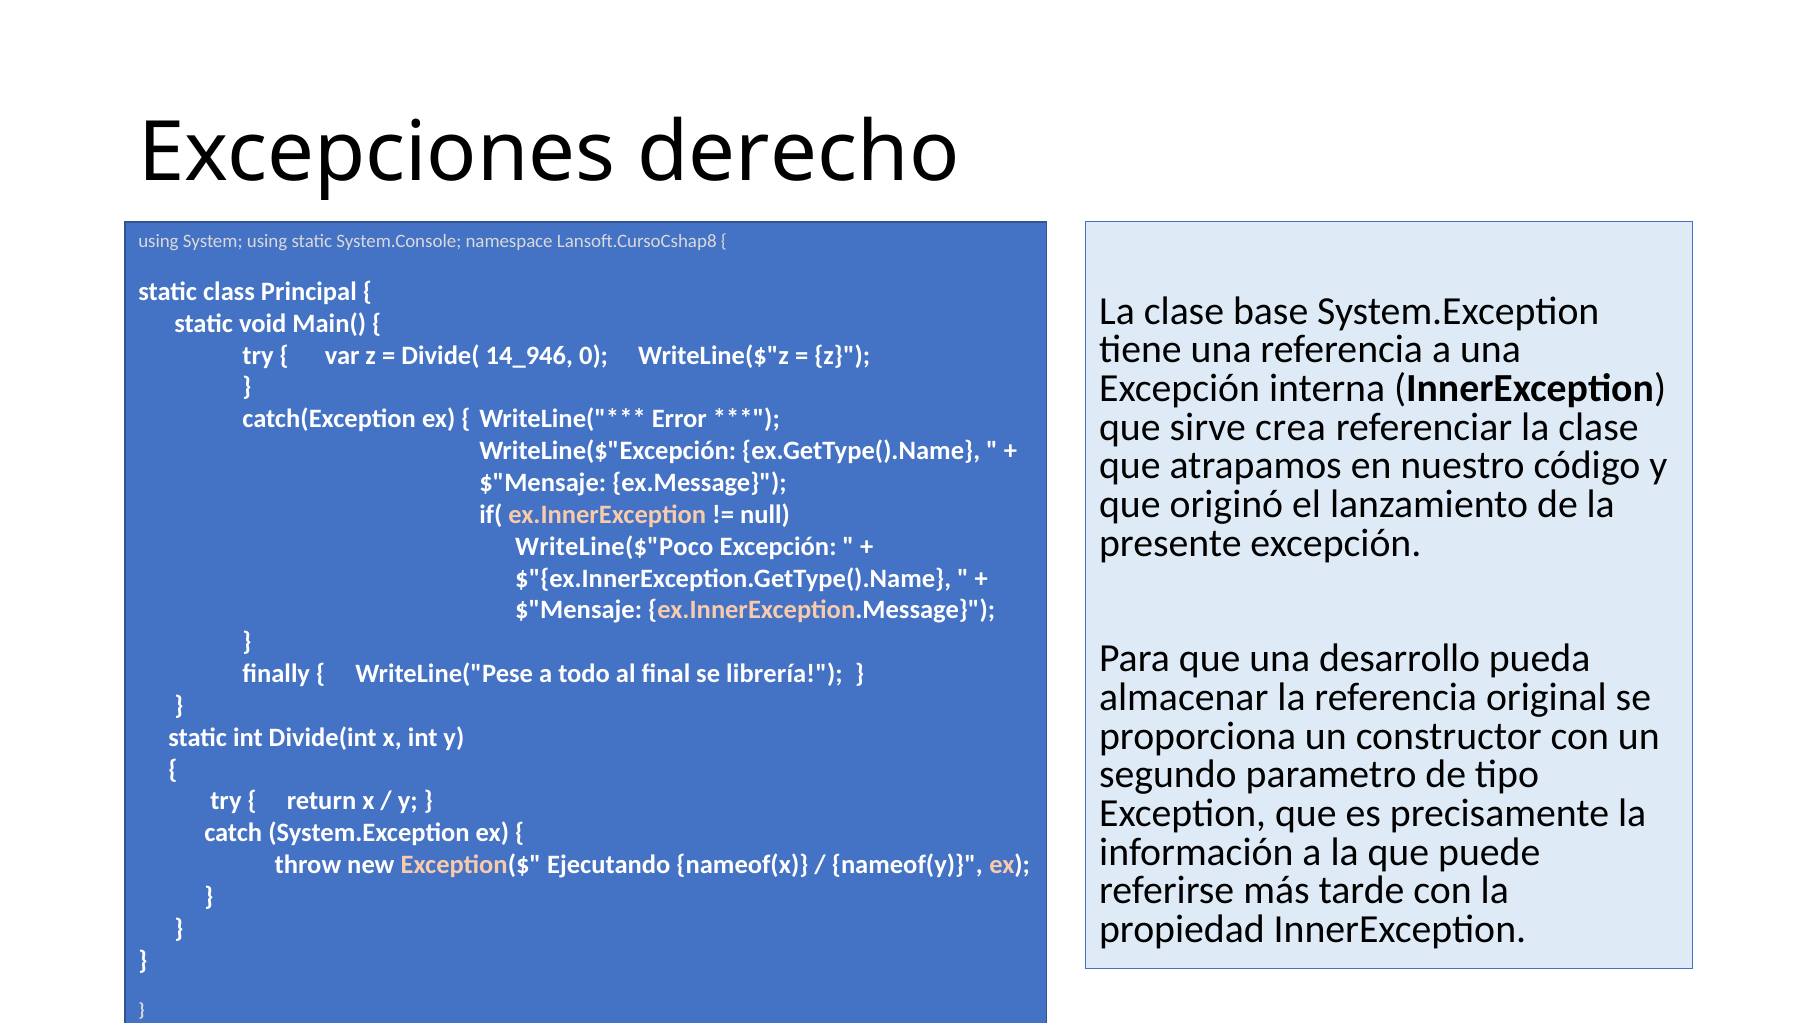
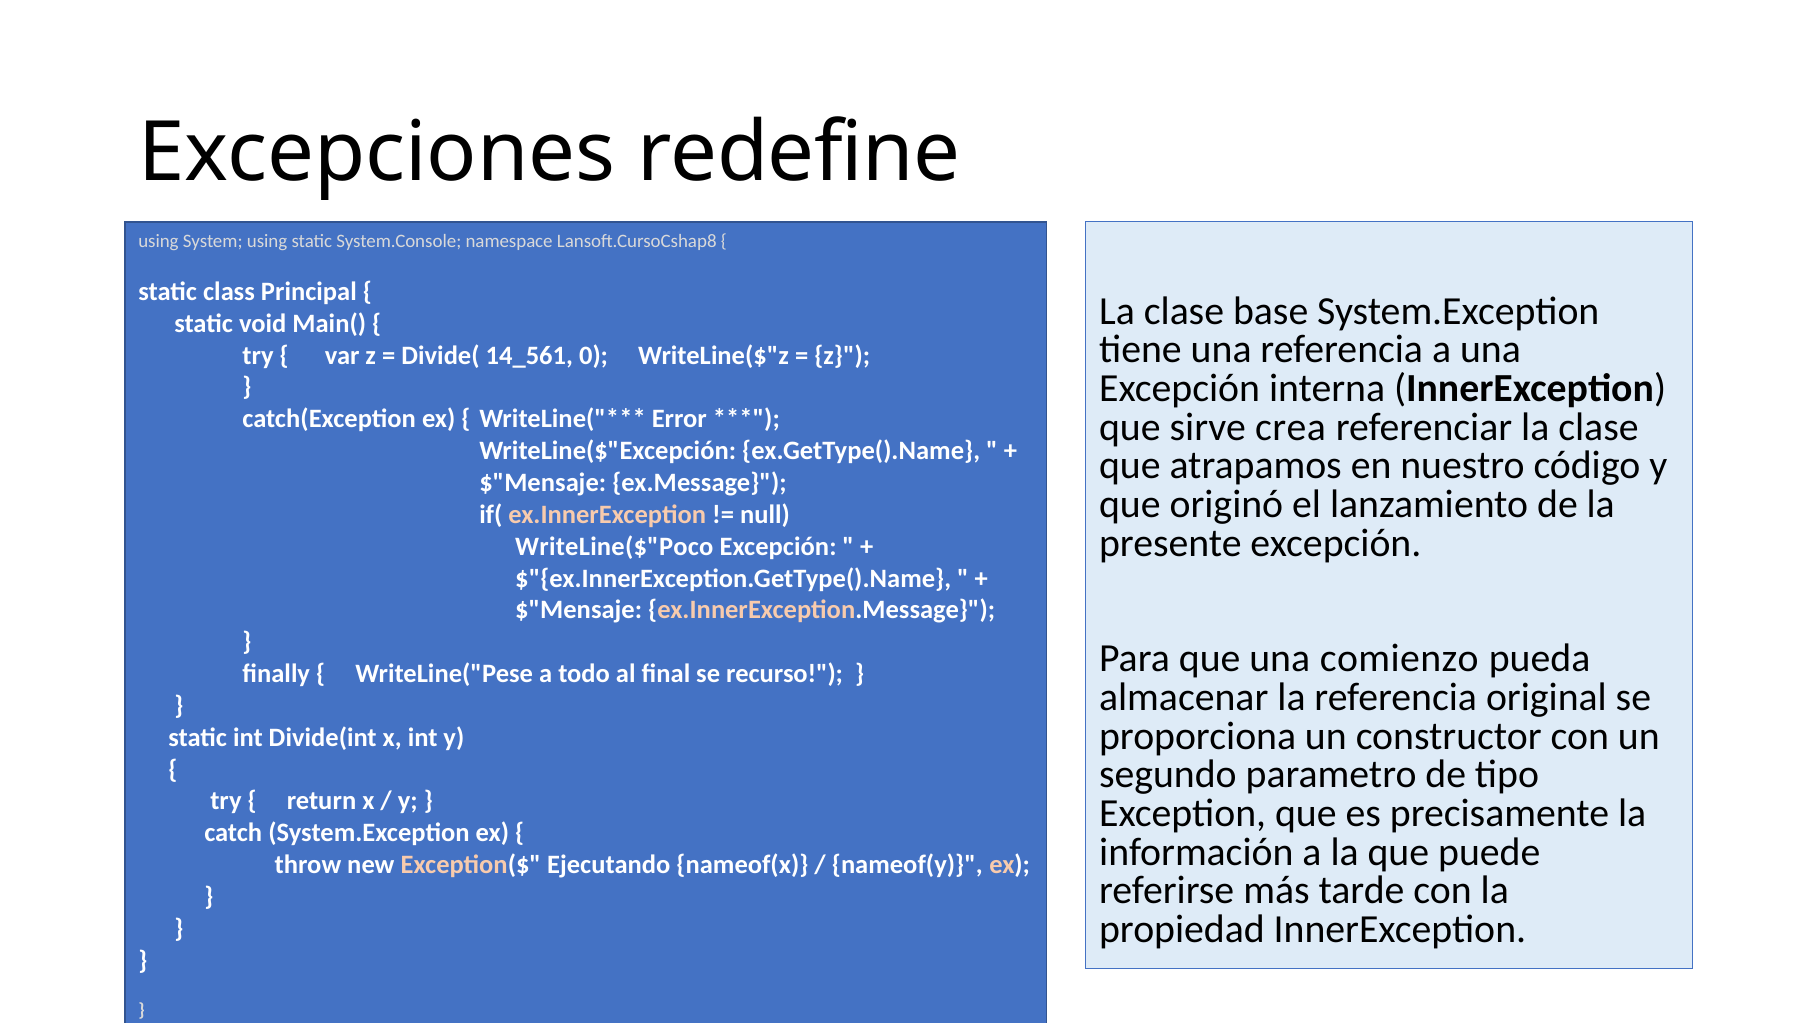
derecho: derecho -> redefine
14_946: 14_946 -> 14_561
desarrollo: desarrollo -> comienzo
librería: librería -> recurso
